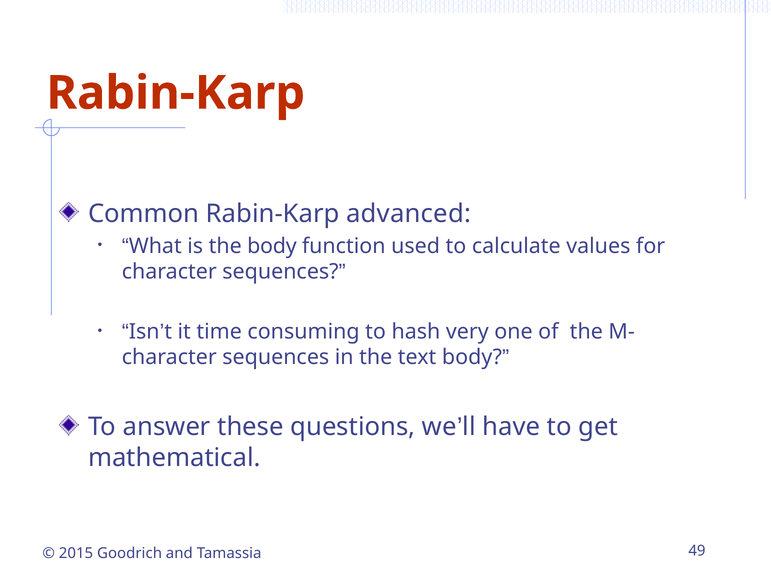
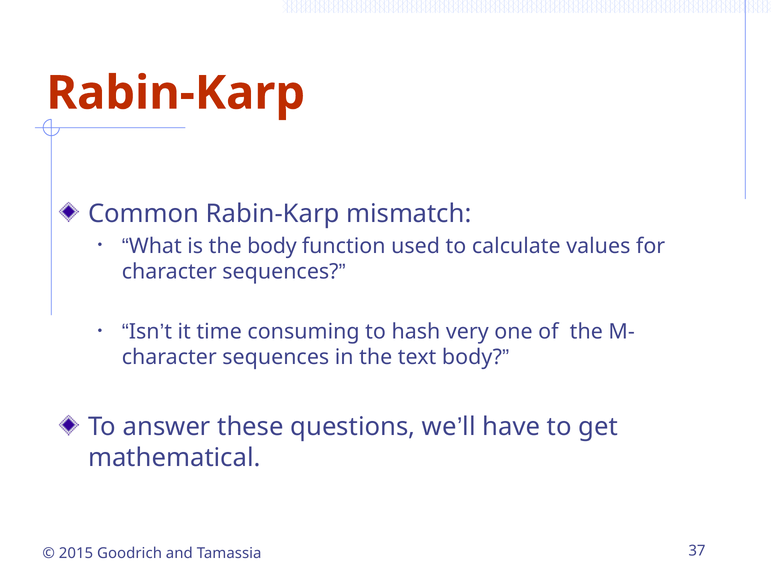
advanced: advanced -> mismatch
49: 49 -> 37
